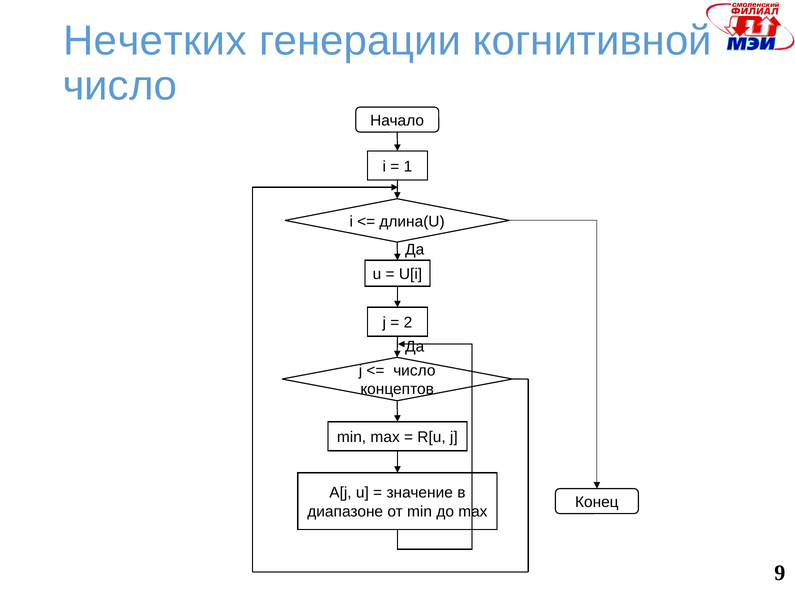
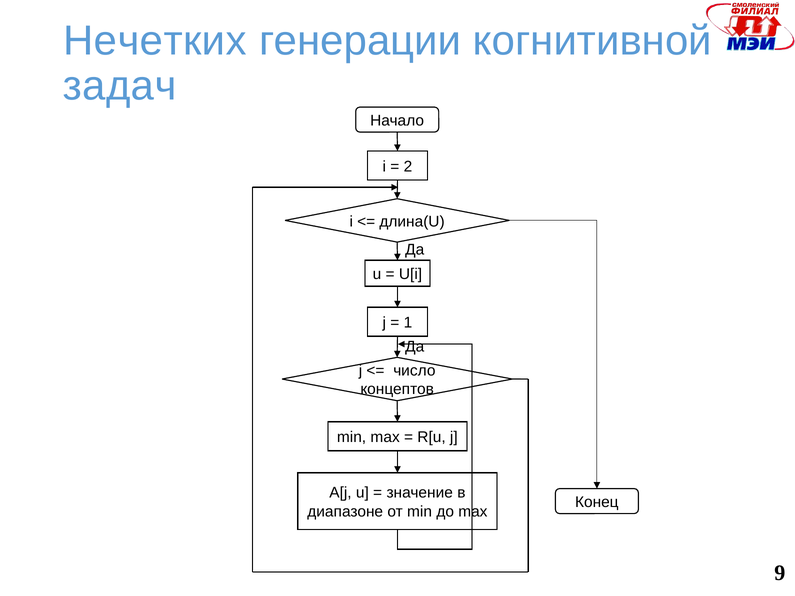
число at (120, 86): число -> задач
1: 1 -> 2
2: 2 -> 1
